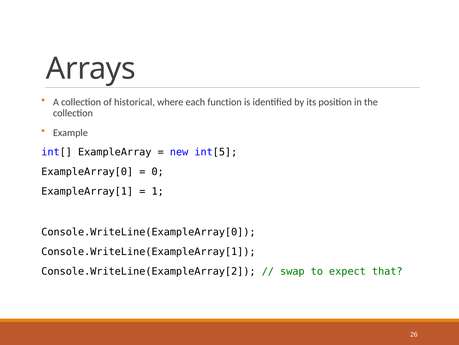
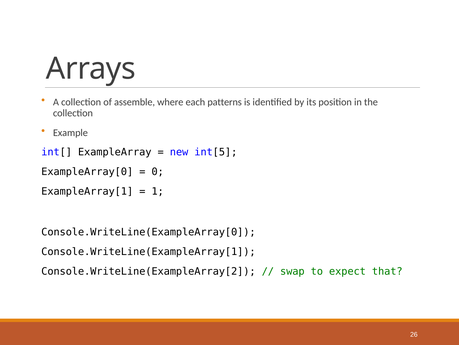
historical: historical -> assemble
function: function -> patterns
